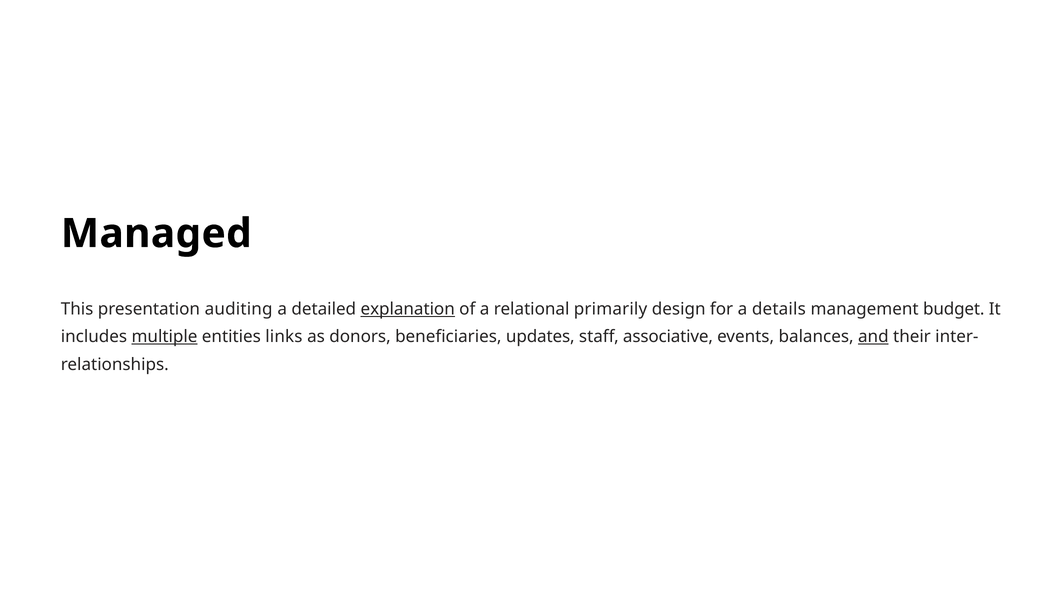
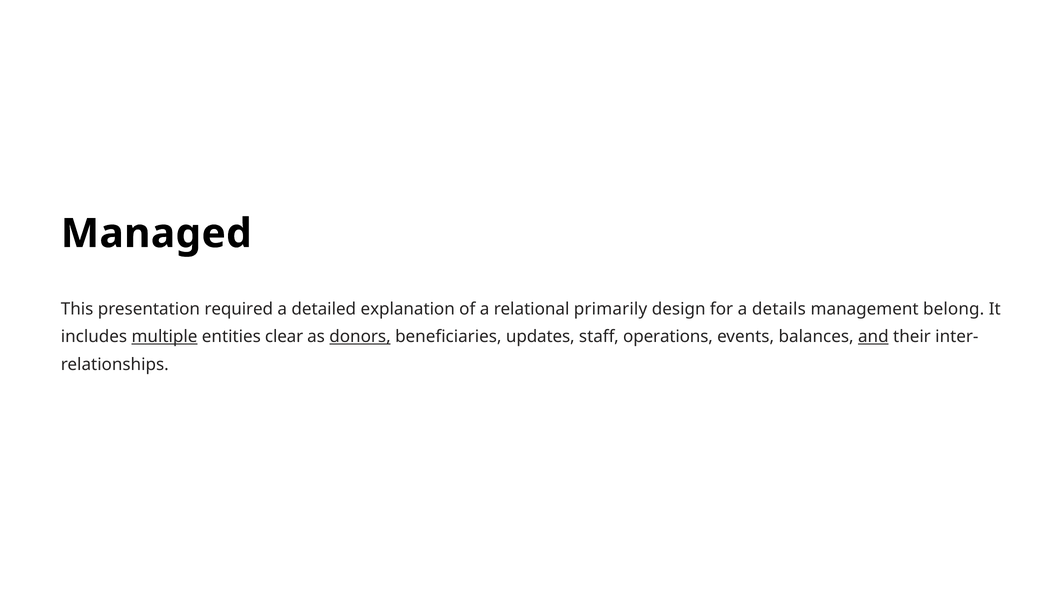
auditing: auditing -> required
explanation underline: present -> none
budget: budget -> belong
links: links -> clear
donors underline: none -> present
associative: associative -> operations
